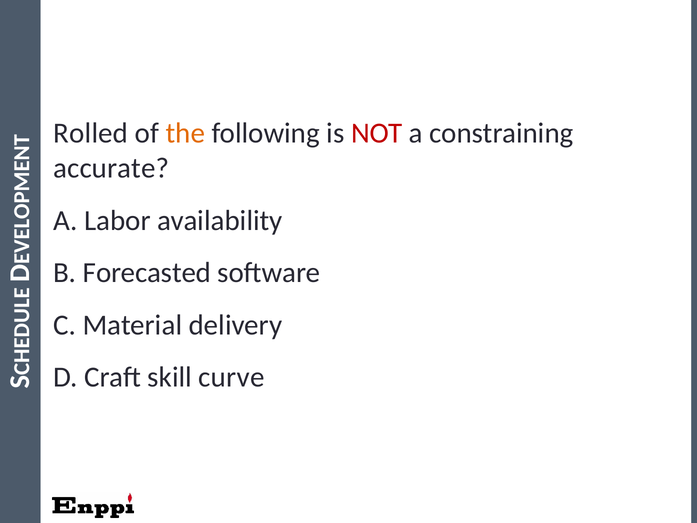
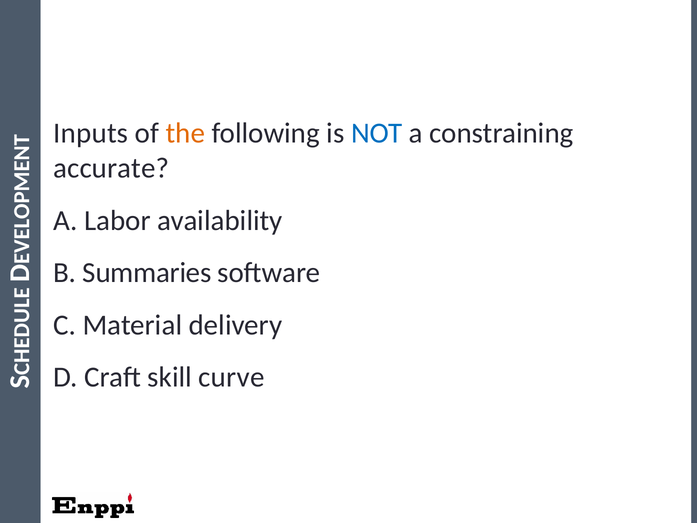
Rolled: Rolled -> Inputs
NOT colour: red -> blue
Forecasted: Forecasted -> Summaries
